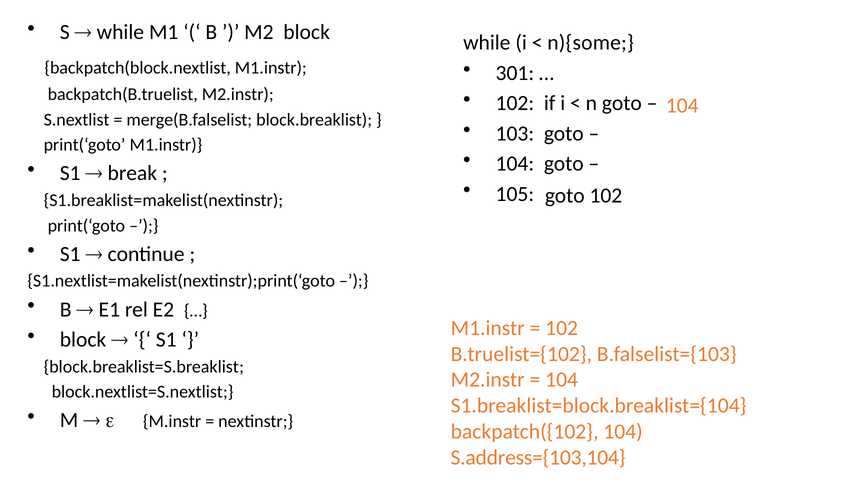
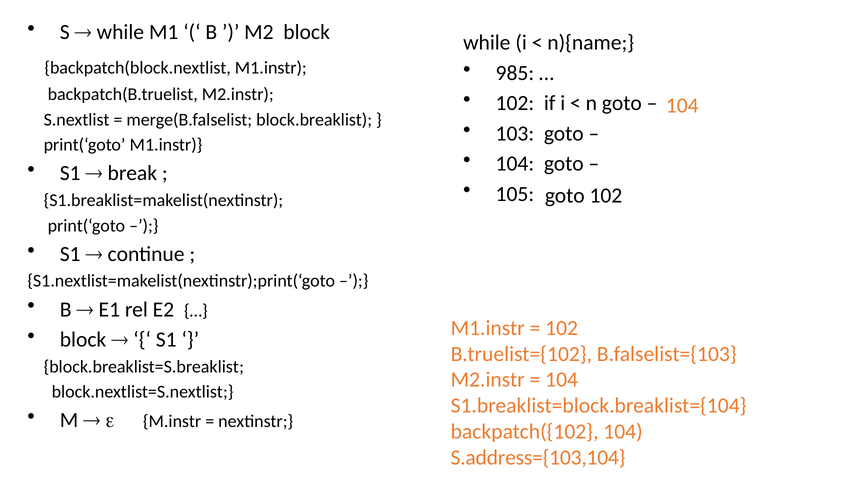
n){some: n){some -> n){name
301: 301 -> 985
